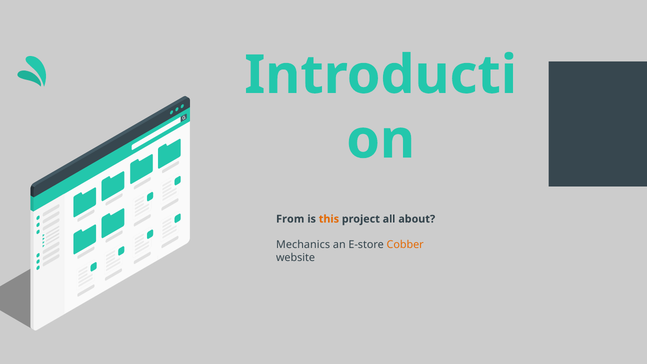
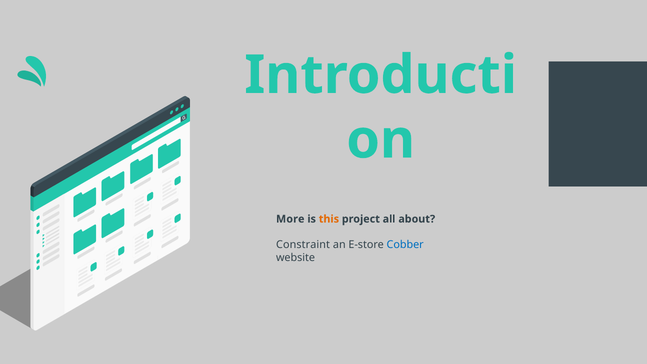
From: From -> More
Mechanics: Mechanics -> Constraint
Cobber colour: orange -> blue
